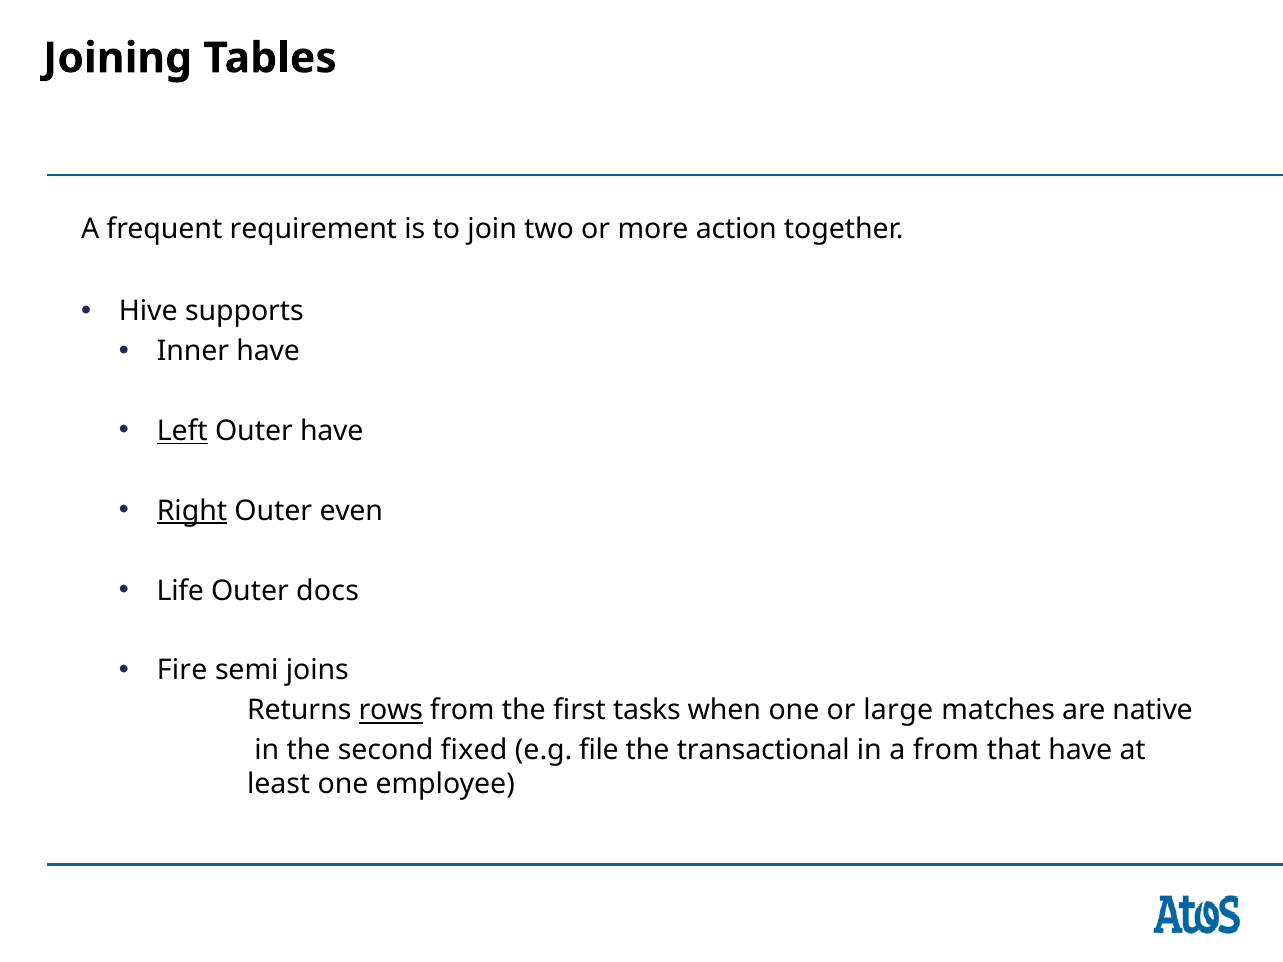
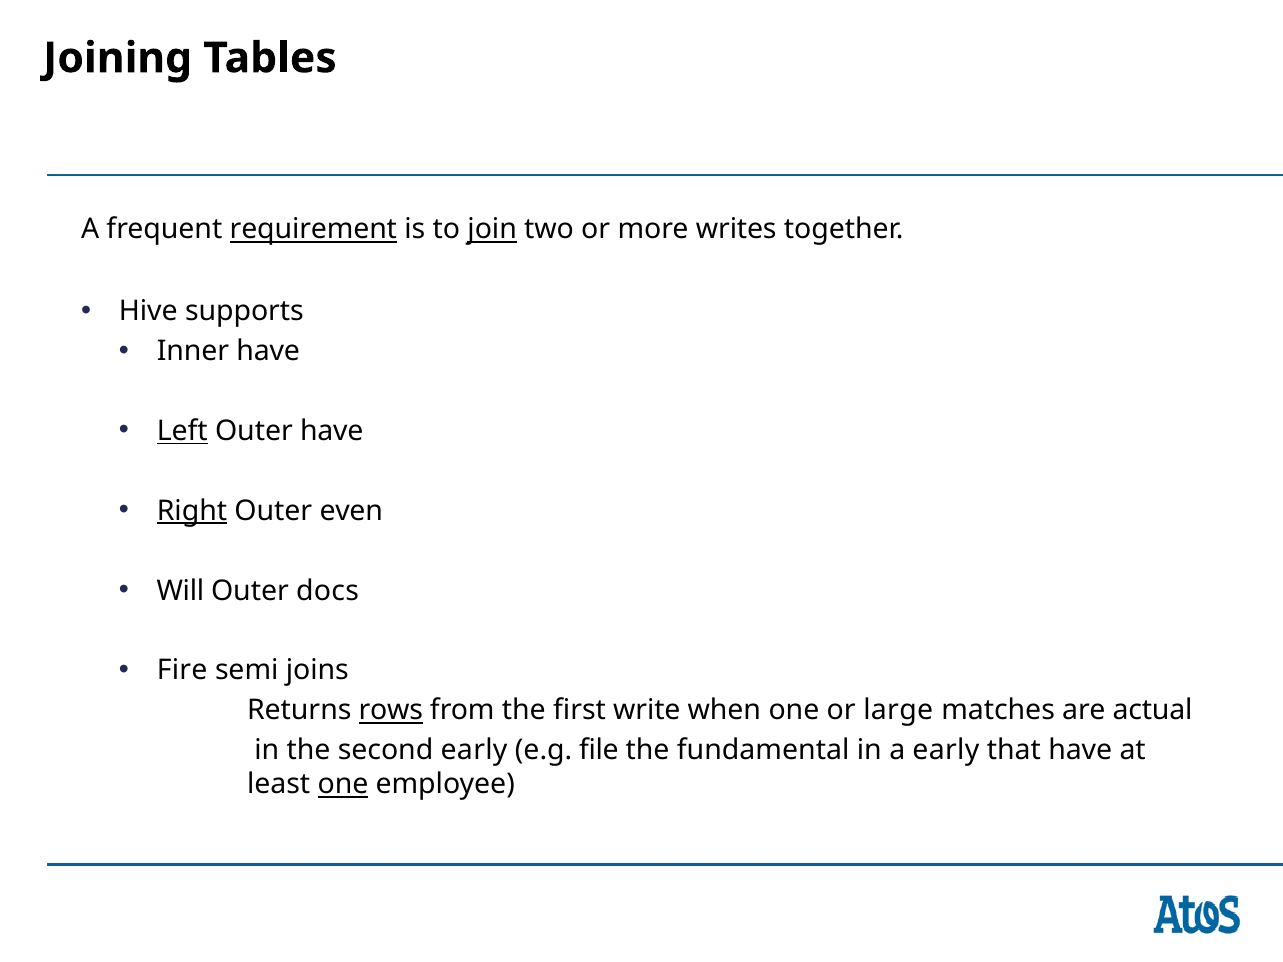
requirement underline: none -> present
join underline: none -> present
action: action -> writes
Life: Life -> Will
tasks: tasks -> write
native: native -> actual
second fixed: fixed -> early
transactional: transactional -> fundamental
a from: from -> early
one at (343, 785) underline: none -> present
